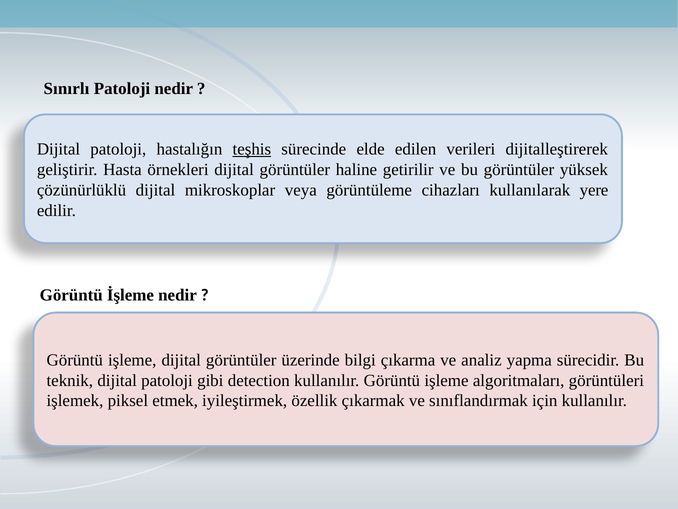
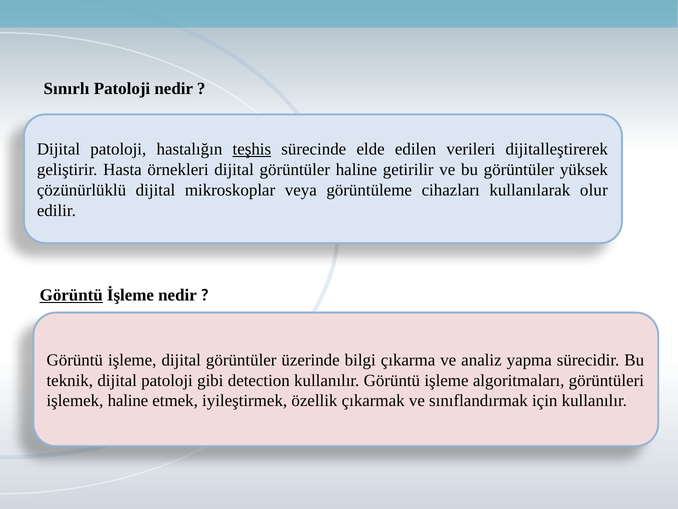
yere: yere -> olur
Görüntü at (71, 295) underline: none -> present
işlemek piksel: piksel -> haline
